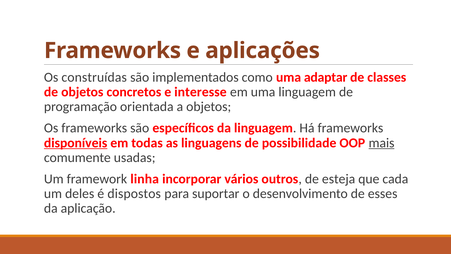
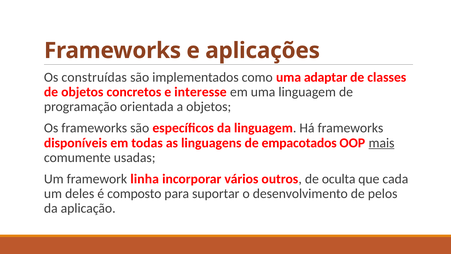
disponíveis underline: present -> none
possibilidade: possibilidade -> empacotados
esteja: esteja -> oculta
dispostos: dispostos -> composto
esses: esses -> pelos
